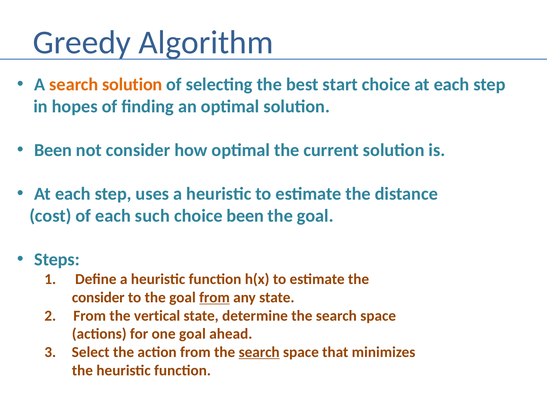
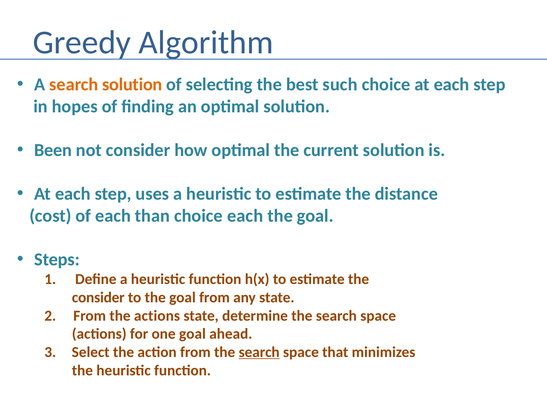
start: start -> such
such: such -> than
choice been: been -> each
from at (215, 298) underline: present -> none
the vertical: vertical -> actions
